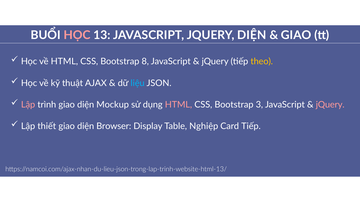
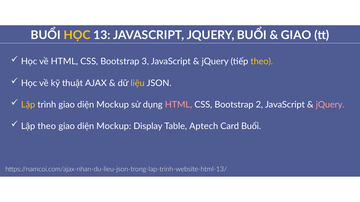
HỌC at (77, 35) colour: pink -> yellow
JQUERY DIỆN: DIỆN -> BUỔI
8: 8 -> 3
liệu colour: light blue -> yellow
Lập at (28, 105) colour: pink -> yellow
3: 3 -> 2
Lập thiết: thiết -> theo
Browser at (114, 126): Browser -> Mockup
Nghiệp: Nghiệp -> Aptech
Card Tiếp: Tiếp -> Buổi
